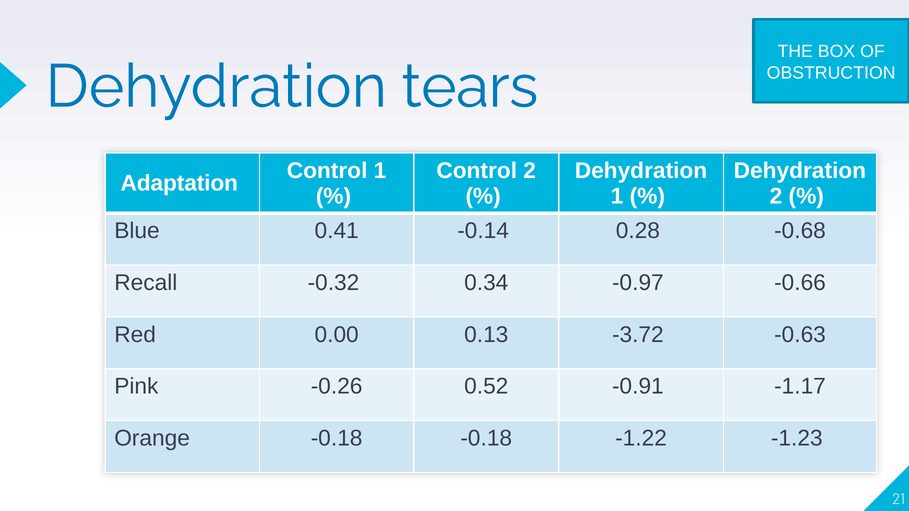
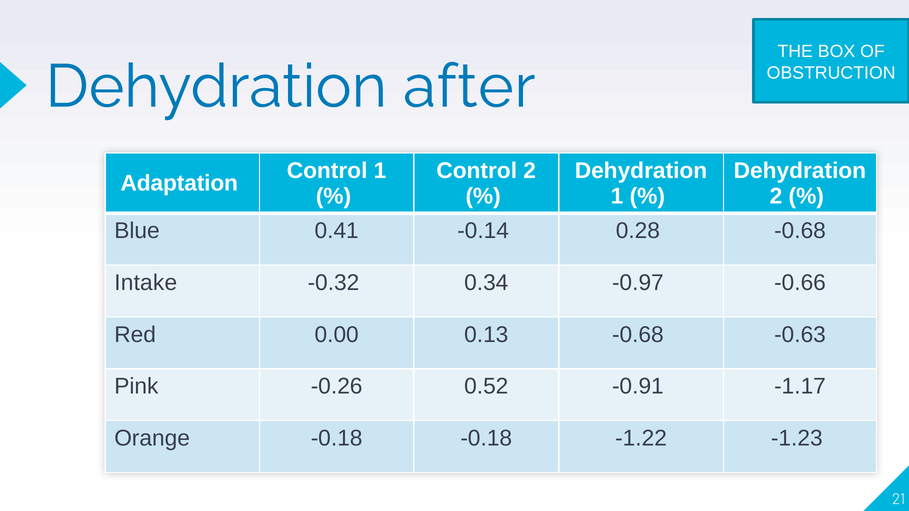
tears: tears -> after
Recall: Recall -> Intake
0.13 -3.72: -3.72 -> -0.68
